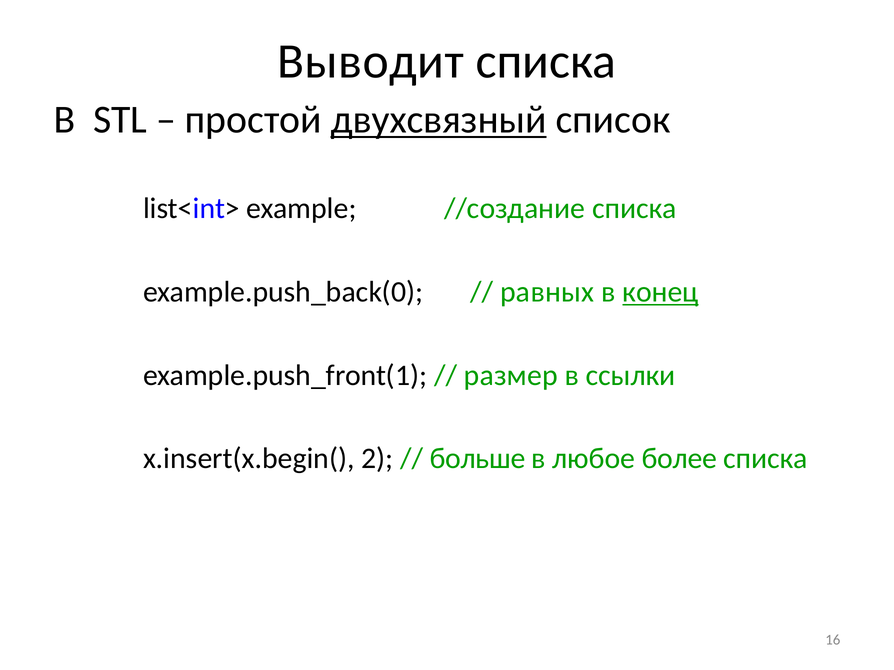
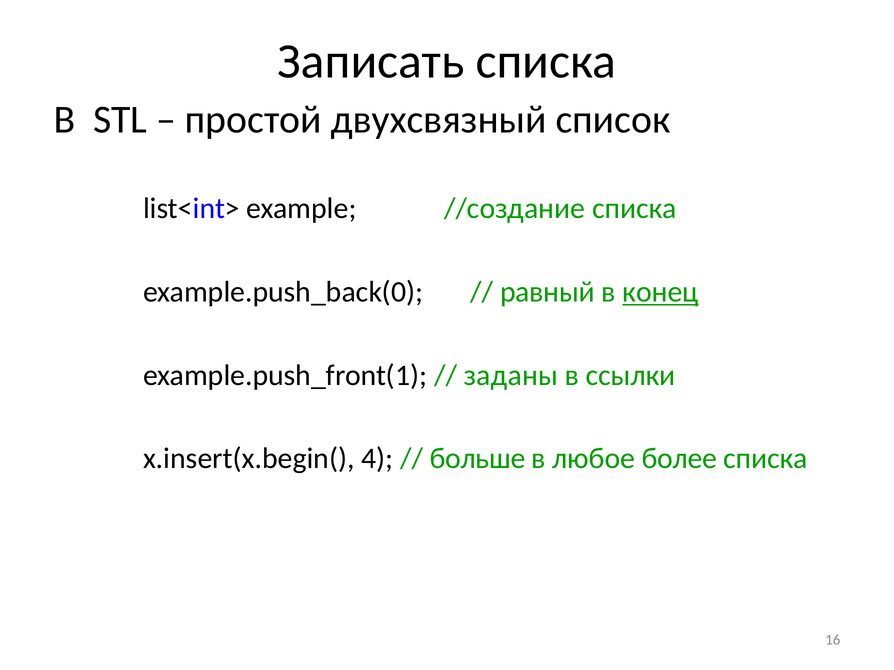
Выводит: Выводит -> Записать
двухсвязный underline: present -> none
равных: равных -> равный
размер: размер -> заданы
2: 2 -> 4
